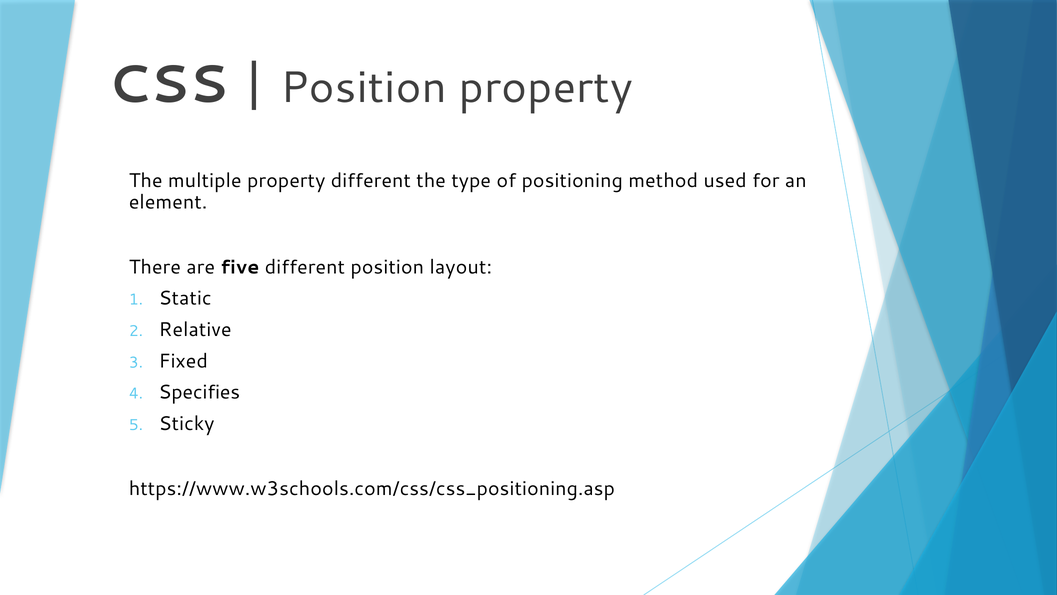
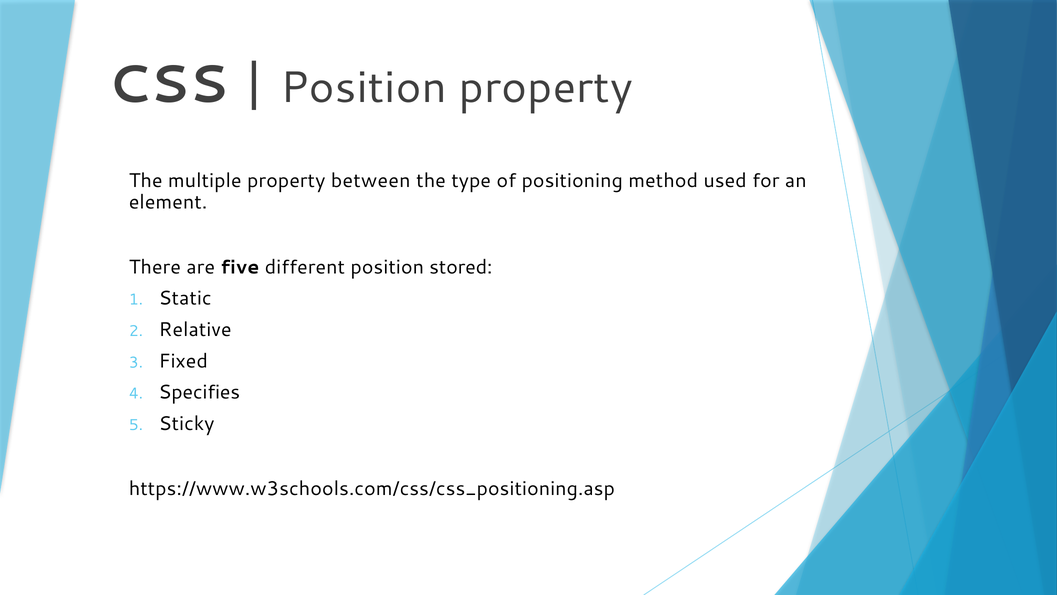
property different: different -> between
layout: layout -> stored
